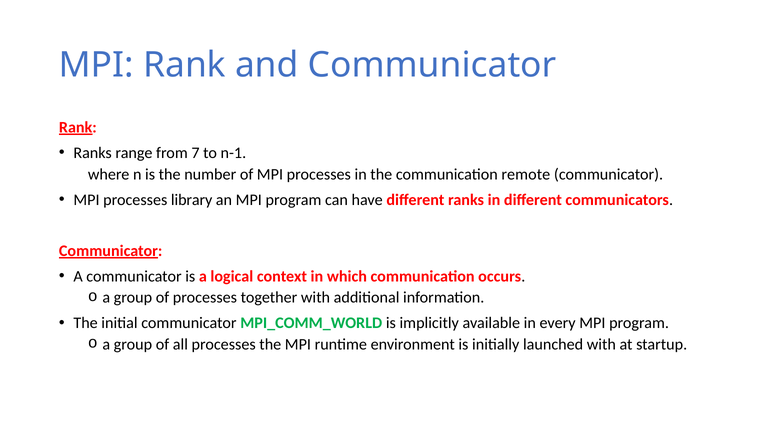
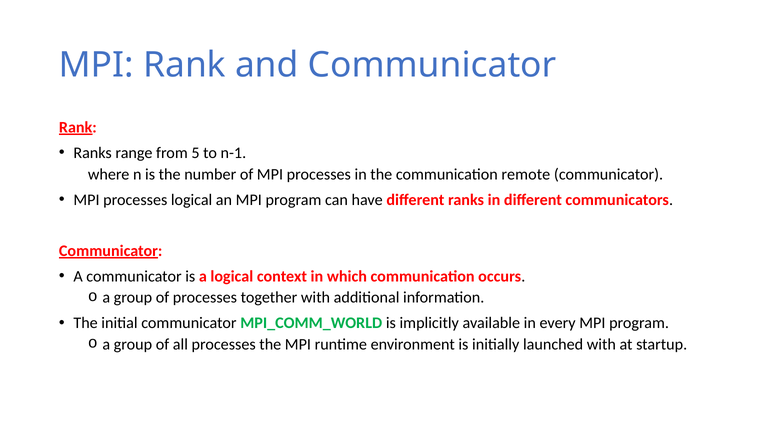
7: 7 -> 5
processes library: library -> logical
